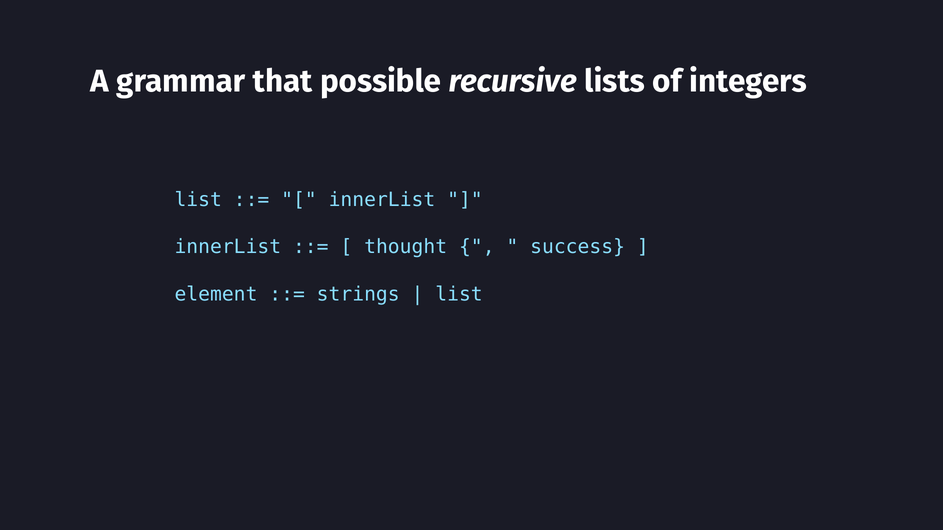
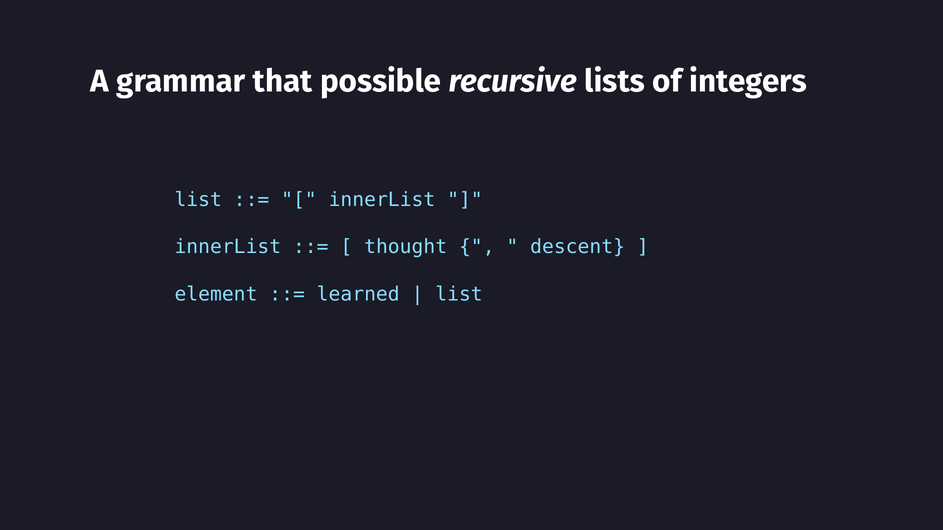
success: success -> descent
strings: strings -> learned
